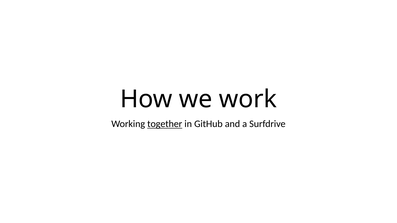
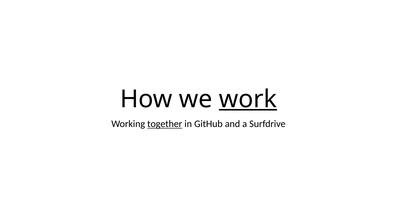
work underline: none -> present
